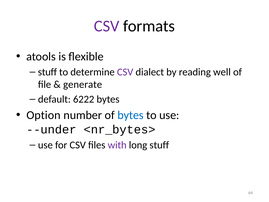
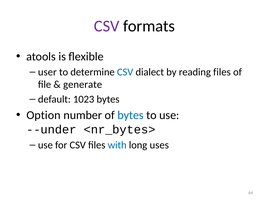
stuff at (47, 72): stuff -> user
CSV at (125, 72) colour: purple -> blue
reading well: well -> files
6222: 6222 -> 1023
with colour: purple -> blue
long stuff: stuff -> uses
